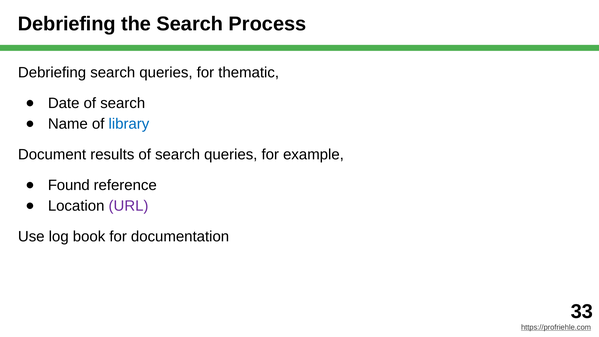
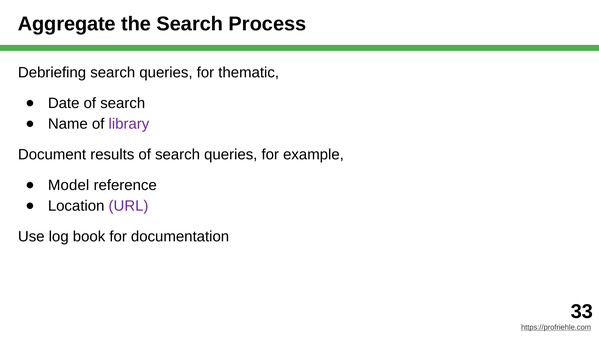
Debriefing at (67, 24): Debriefing -> Aggregate
library colour: blue -> purple
Found: Found -> Model
